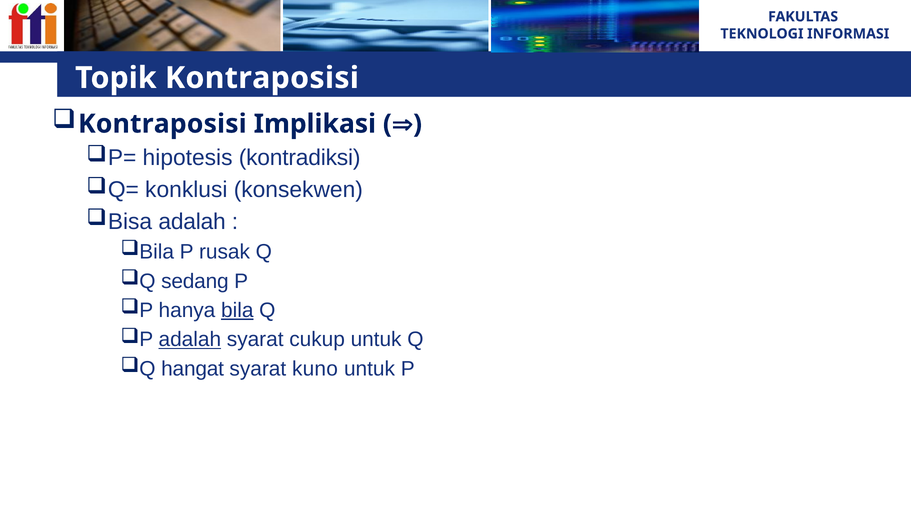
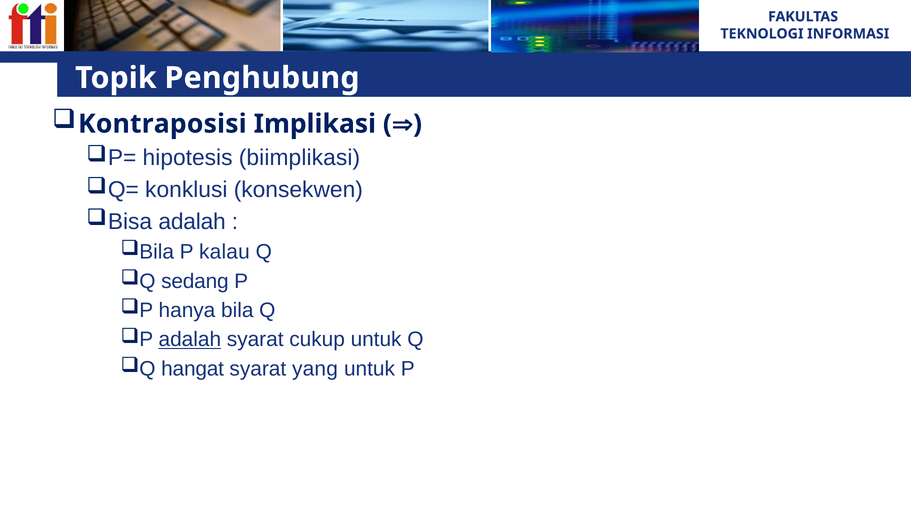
Topik Kontraposisi: Kontraposisi -> Penghubung
kontradiksi: kontradiksi -> biimplikasi
rusak: rusak -> kalau
bila underline: present -> none
kuno: kuno -> yang
